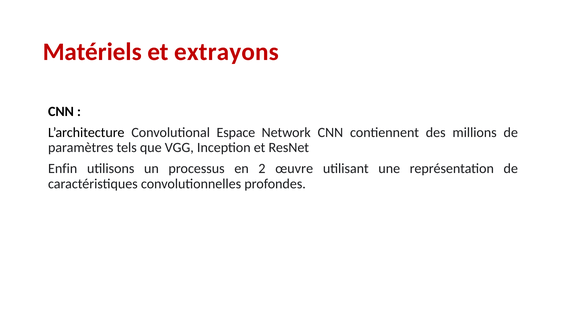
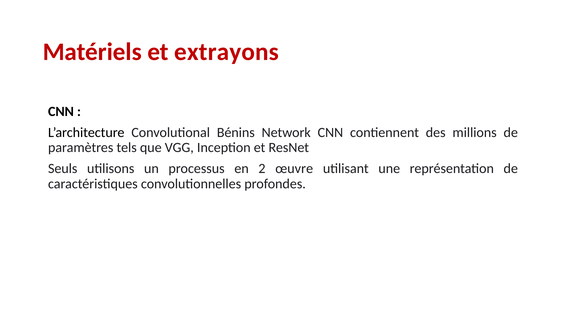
Espace: Espace -> Bénins
Enfin: Enfin -> Seuls
